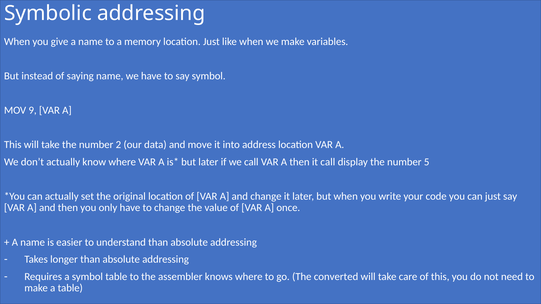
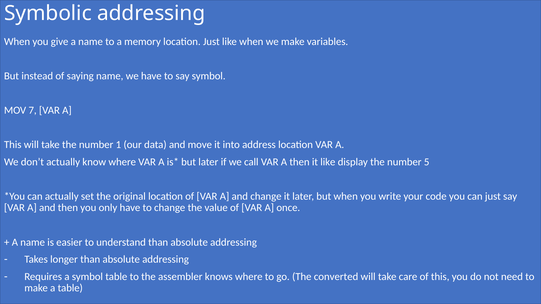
9: 9 -> 7
2: 2 -> 1
it call: call -> like
